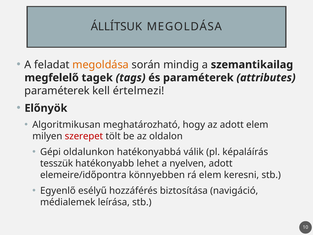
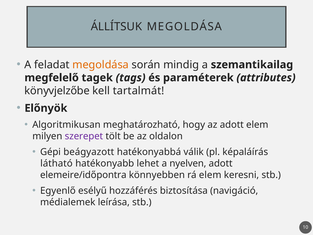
paraméterek at (57, 91): paraméterek -> könyvjelzőbe
értelmezi: értelmezi -> tartalmát
szerepet colour: red -> purple
oldalunkon: oldalunkon -> beágyazott
tesszük: tesszük -> látható
